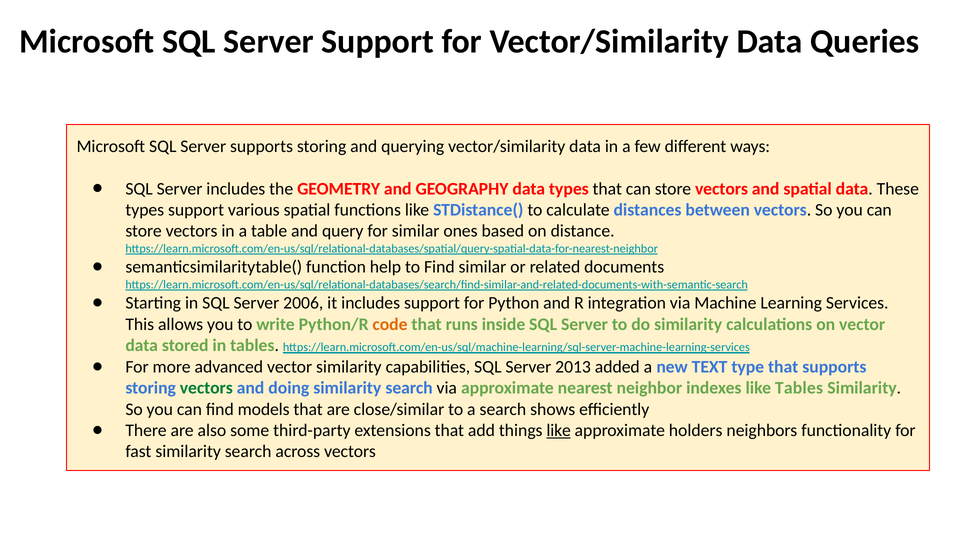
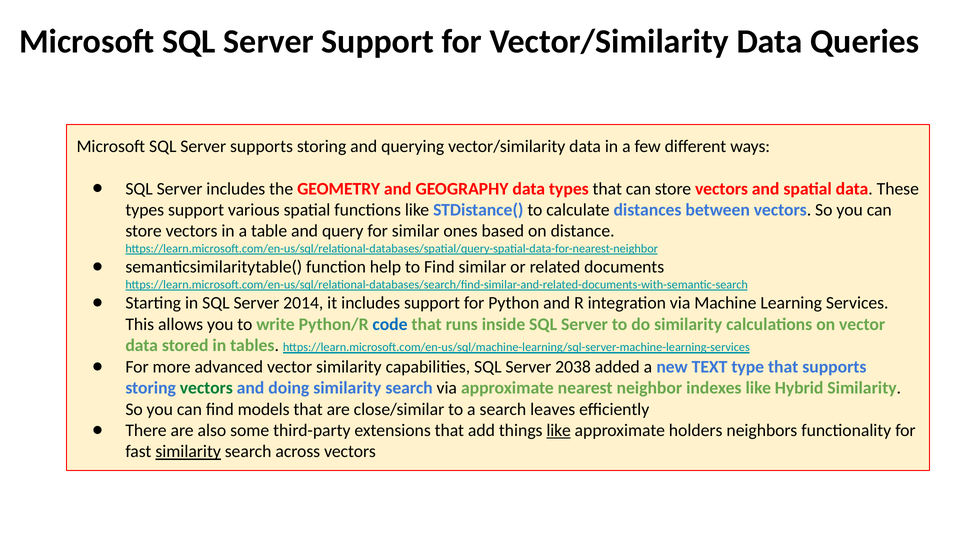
2006: 2006 -> 2014
code colour: orange -> blue
2013: 2013 -> 2038
like Tables: Tables -> Hybrid
shows: shows -> leaves
similarity at (188, 452) underline: none -> present
